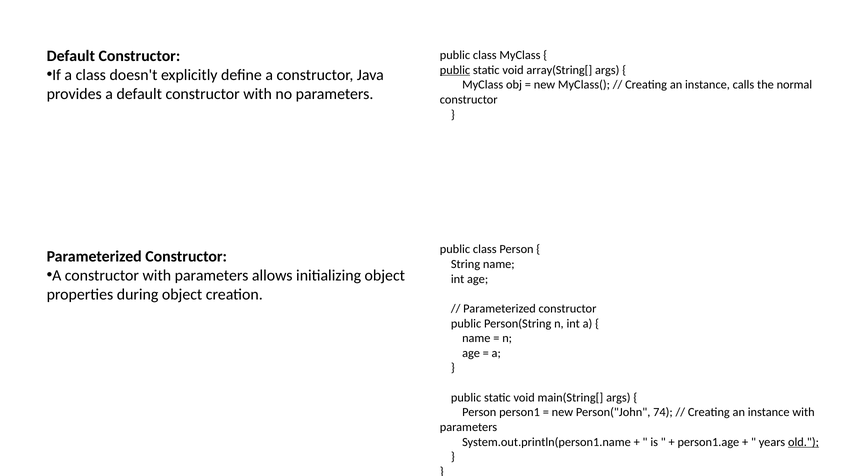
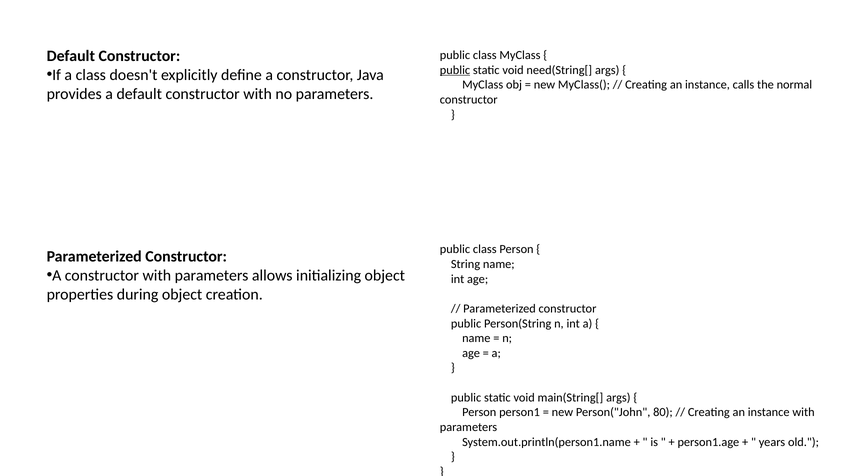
array(String[: array(String[ -> need(String[
74: 74 -> 80
old underline: present -> none
